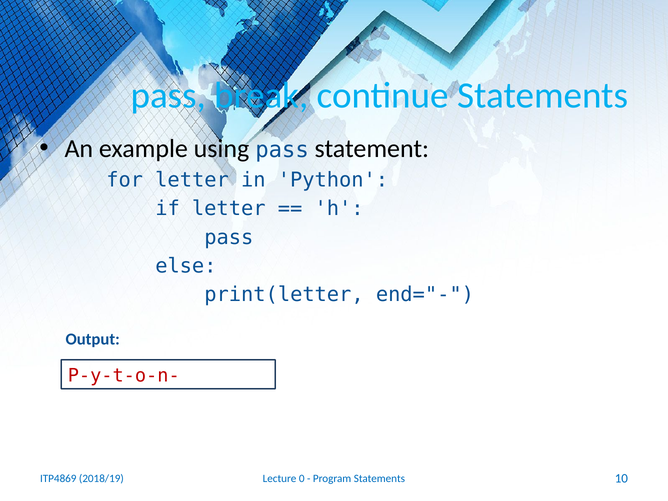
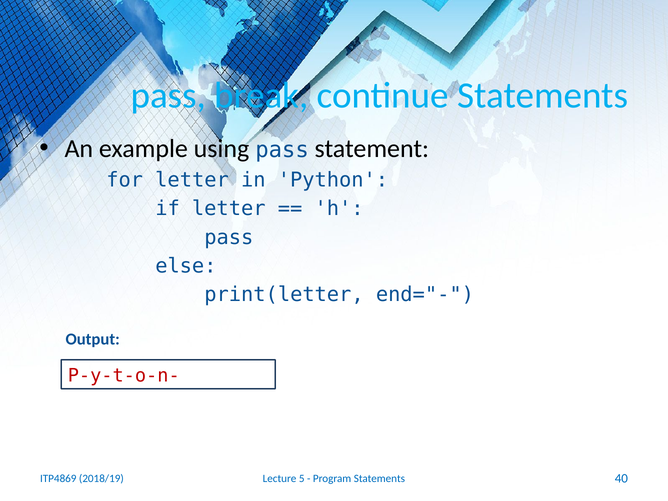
0: 0 -> 5
10: 10 -> 40
